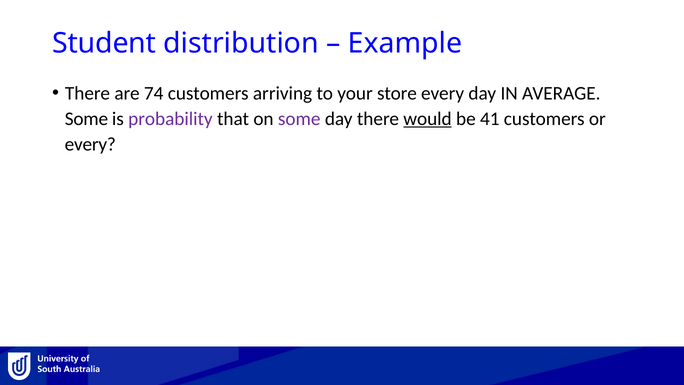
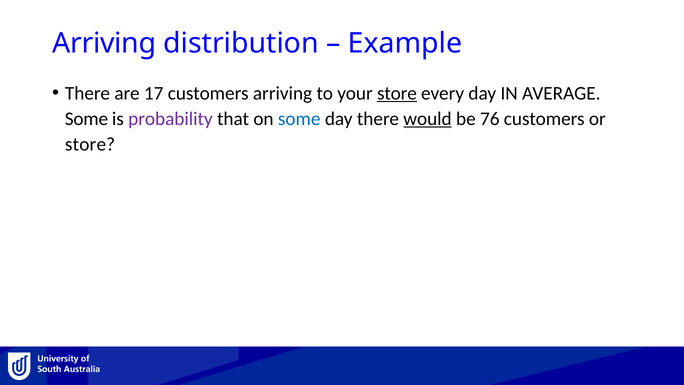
Student at (104, 43): Student -> Arriving
74: 74 -> 17
store at (397, 93) underline: none -> present
some at (299, 119) colour: purple -> blue
41: 41 -> 76
every at (90, 144): every -> store
